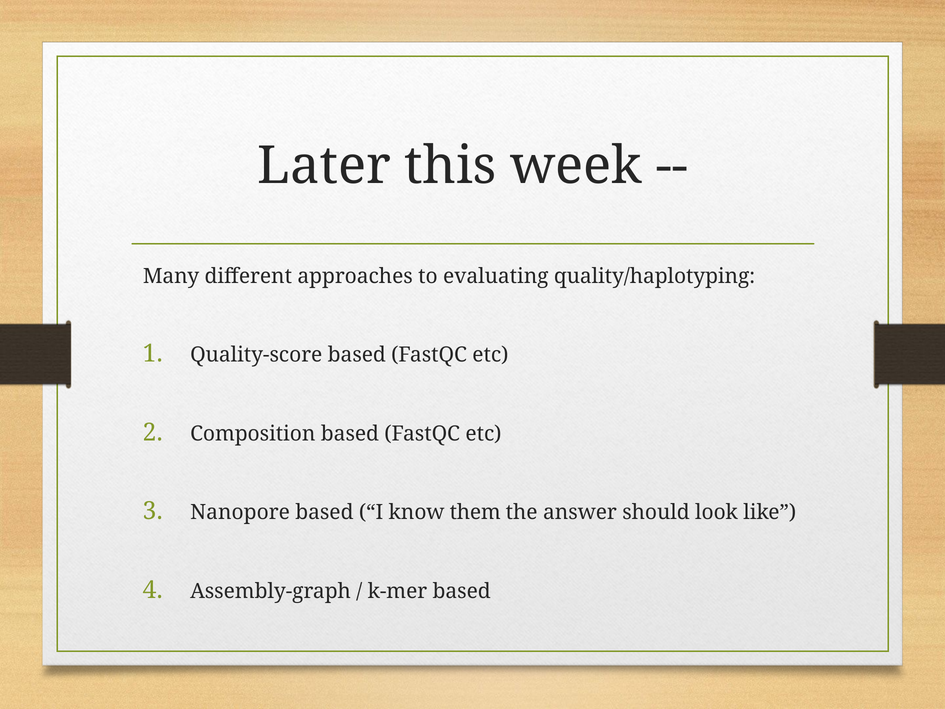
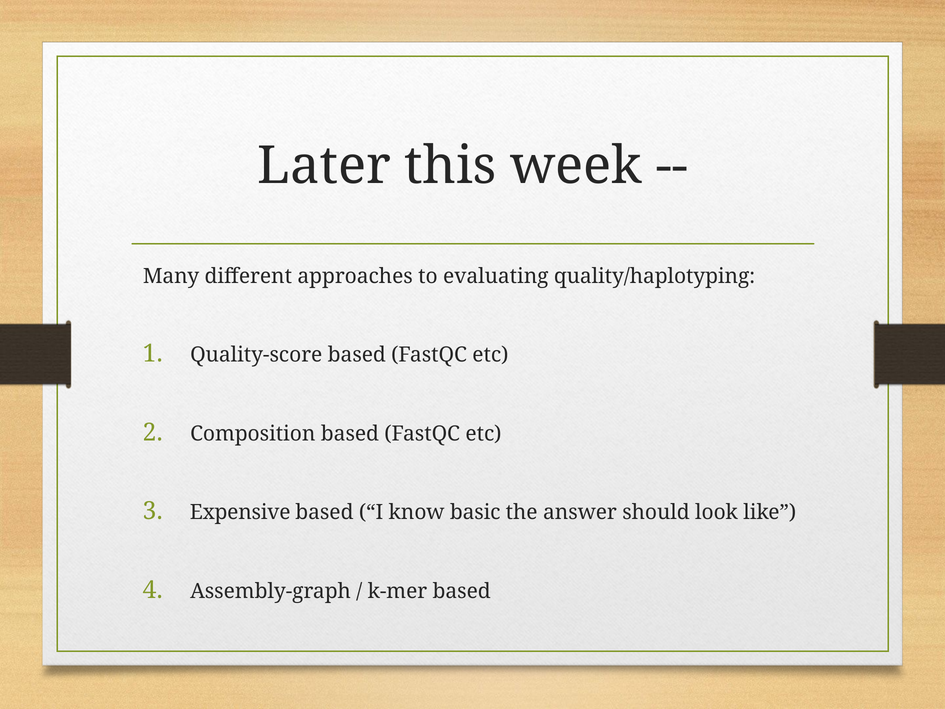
Nanopore: Nanopore -> Expensive
them: them -> basic
